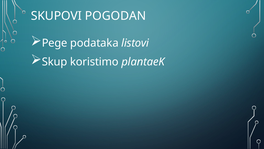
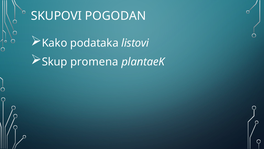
Pege: Pege -> Kako
koristimo: koristimo -> promena
